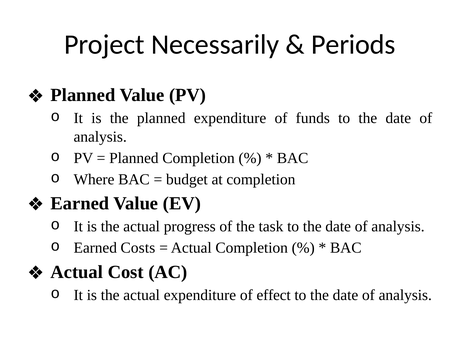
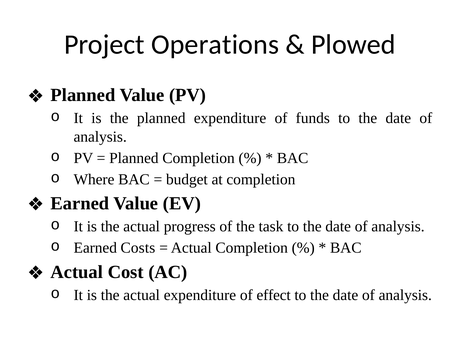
Necessarily: Necessarily -> Operations
Periods: Periods -> Plowed
